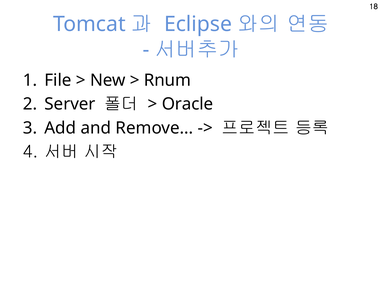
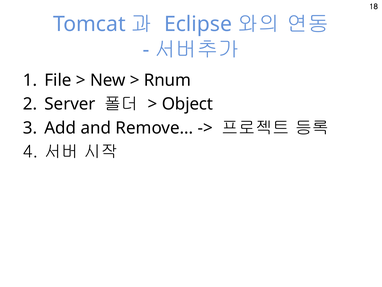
Oracle: Oracle -> Object
